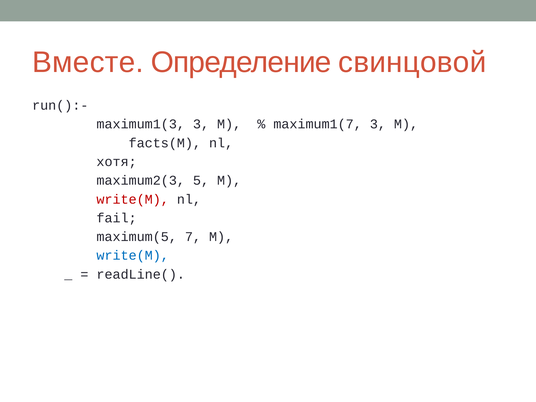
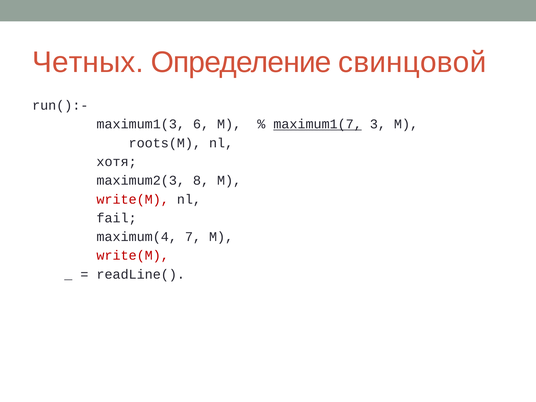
Вместе: Вместе -> Четных
maximum1(3 3: 3 -> 6
maximum1(7 underline: none -> present
facts(M: facts(M -> roots(M
5: 5 -> 8
maximum(5: maximum(5 -> maximum(4
write(M at (133, 256) colour: blue -> red
